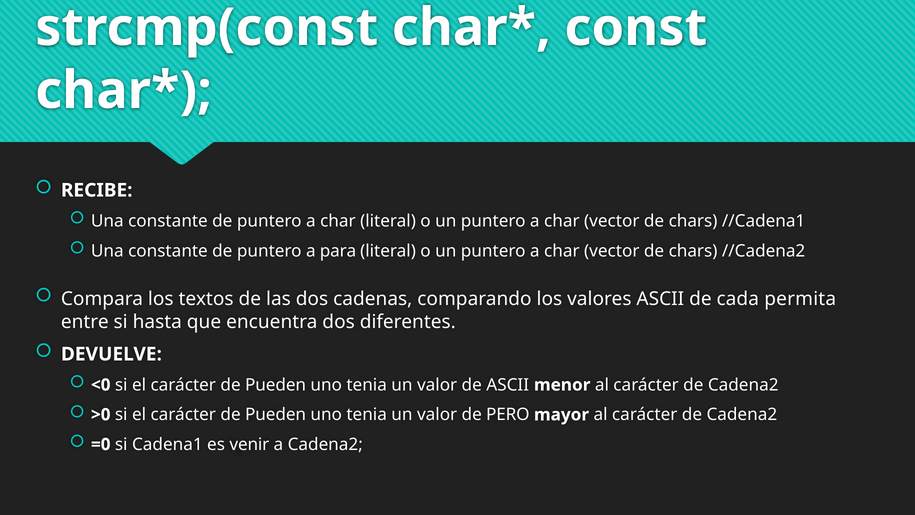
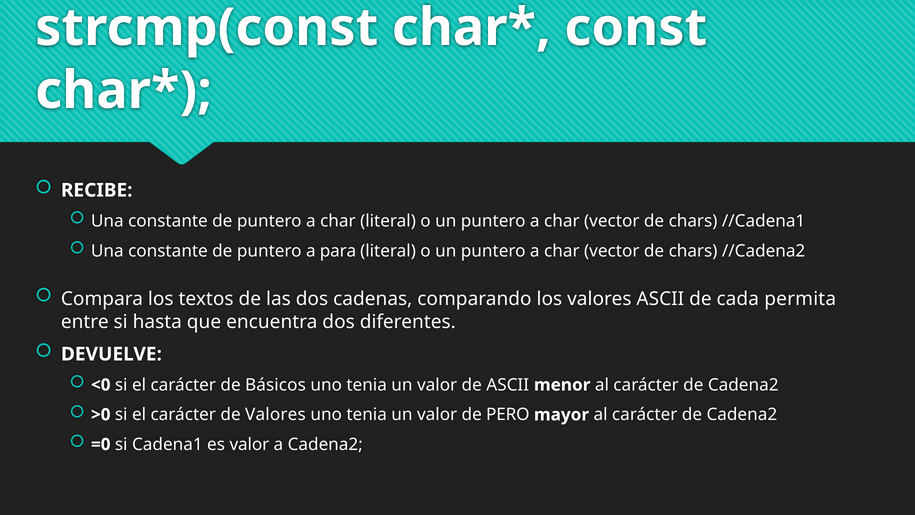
Pueden at (276, 385): Pueden -> Básicos
Pueden at (276, 414): Pueden -> Valores
es venir: venir -> valor
